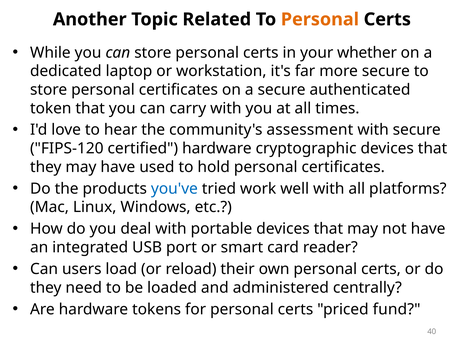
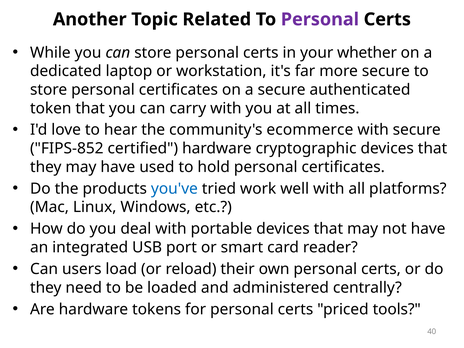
Personal at (320, 19) colour: orange -> purple
assessment: assessment -> ecommerce
FIPS-120: FIPS-120 -> FIPS-852
fund: fund -> tools
